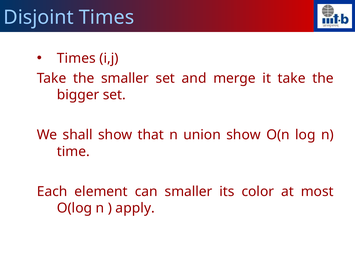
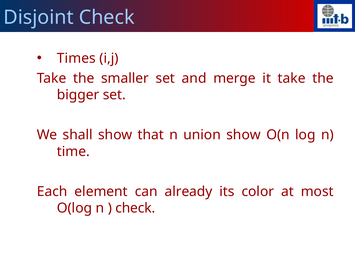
Disjoint Times: Times -> Check
can smaller: smaller -> already
apply at (135, 208): apply -> check
